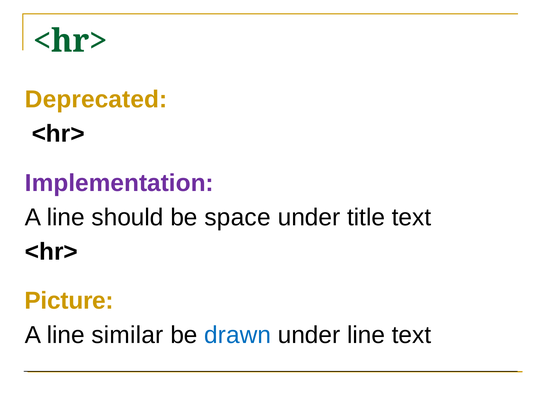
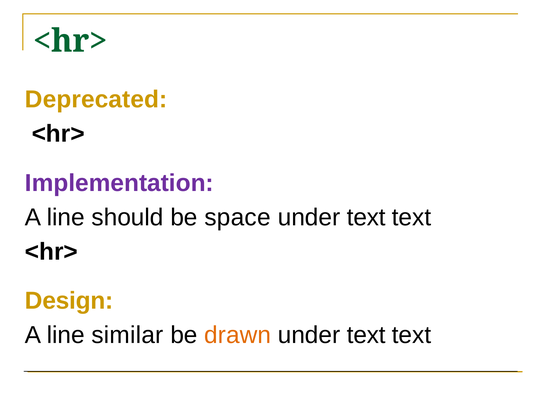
title at (366, 217): title -> text
Picture: Picture -> Design
drawn colour: blue -> orange
line at (366, 335): line -> text
